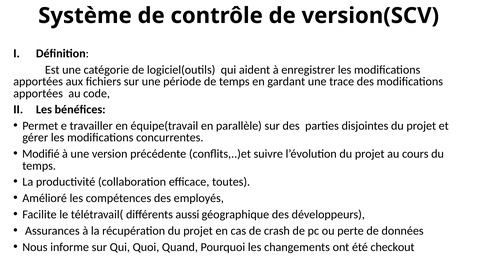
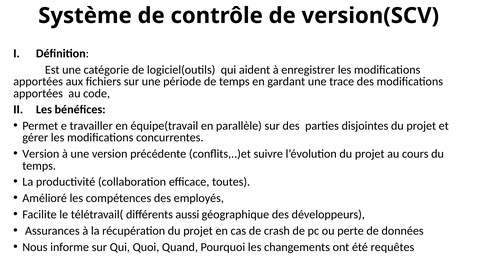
Modifié at (41, 154): Modifié -> Version
checkout: checkout -> requêtes
